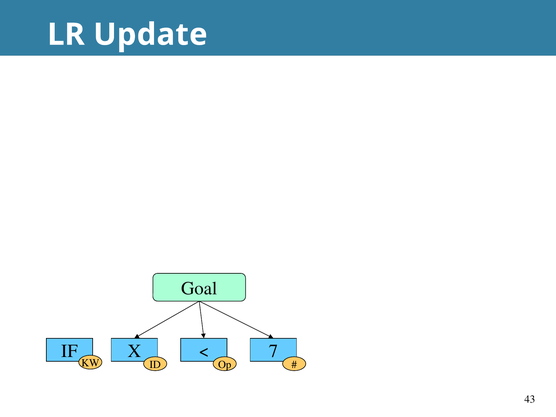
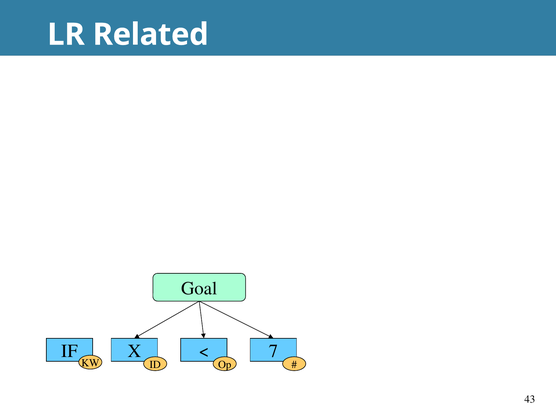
Update: Update -> Related
